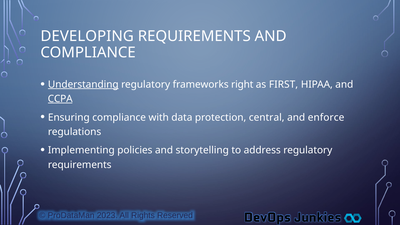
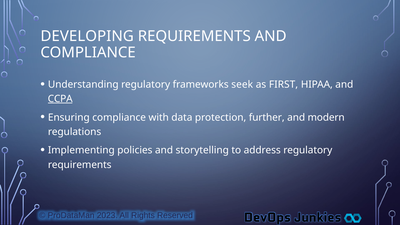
Understanding underline: present -> none
right: right -> seek
central: central -> further
enforce: enforce -> modern
